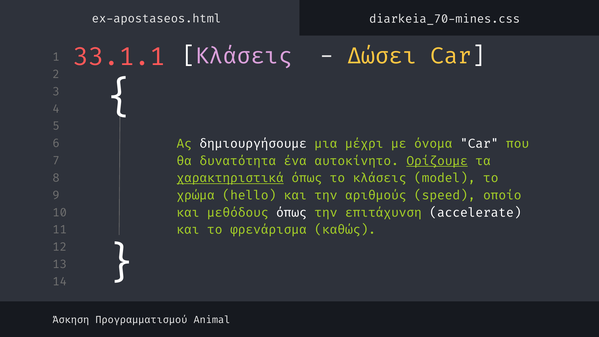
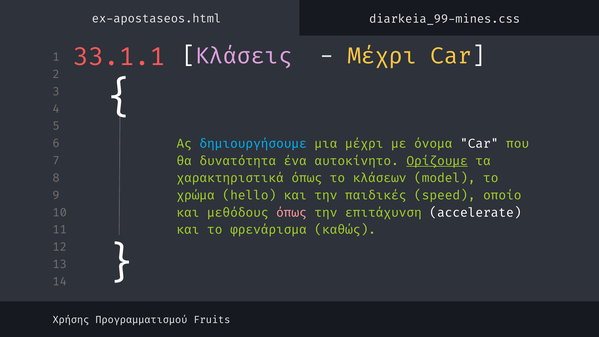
diarkeia_70-mines.css: diarkeia_70-mines.css -> diarkeia_99-mines.css
Δώσει at (382, 56): Δώσει -> Μέχρι
δημιουργήσουμε colour: white -> light blue
χαρακτηριστικά underline: present -> none
το κλάσεις: κλάσεις -> κλάσεων
αριθμούς: αριθμούς -> παιδικές
όπως at (291, 213) colour: white -> pink
Άσκηση: Άσκηση -> Χρήσης
Animal: Animal -> Fruits
